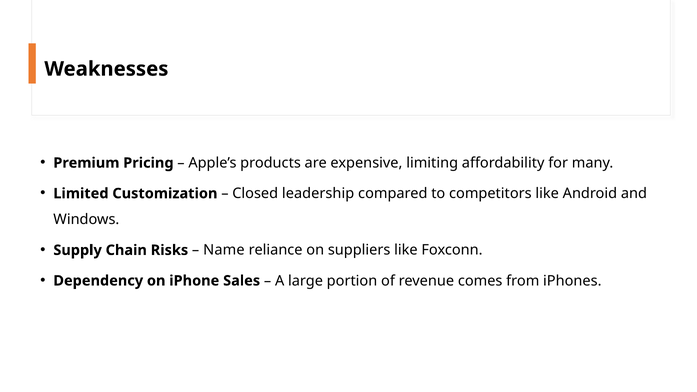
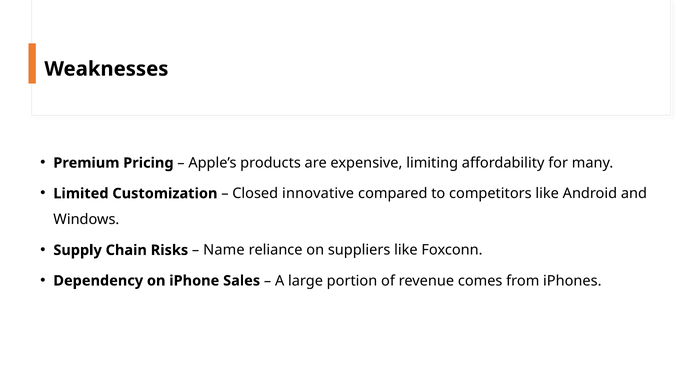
leadership: leadership -> innovative
